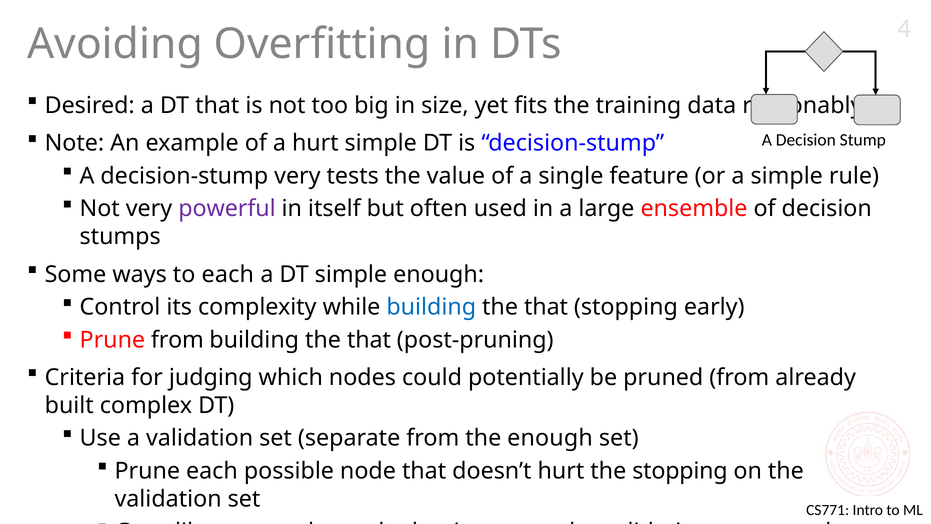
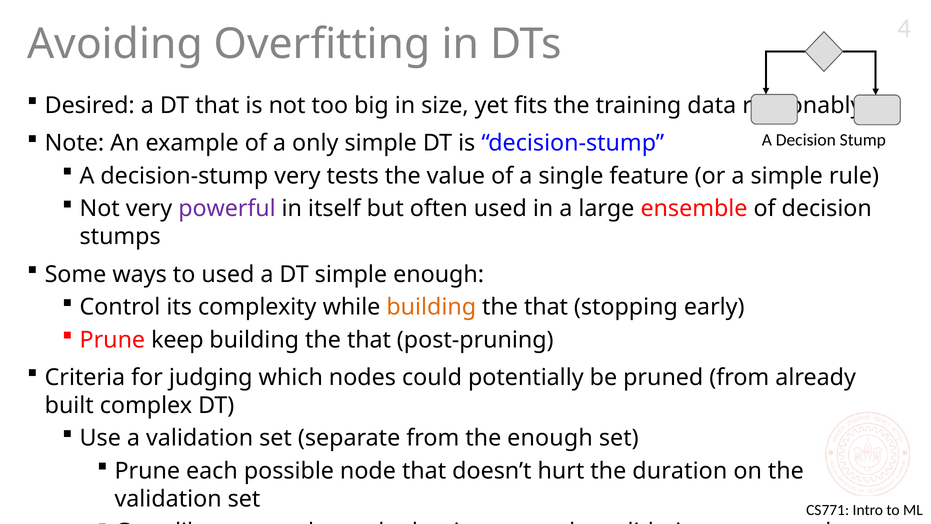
a hurt: hurt -> only
to each: each -> used
building at (431, 307) colour: blue -> orange
Prune from: from -> keep
the stopping: stopping -> duration
